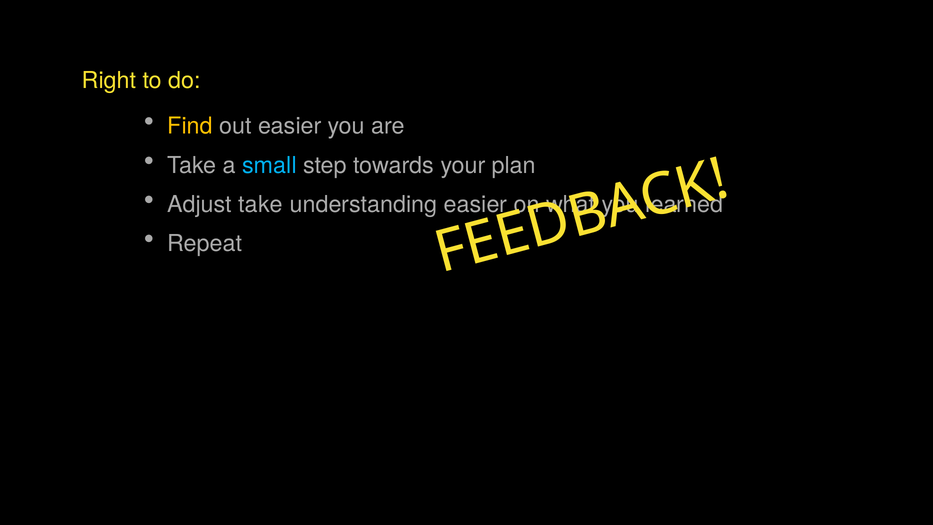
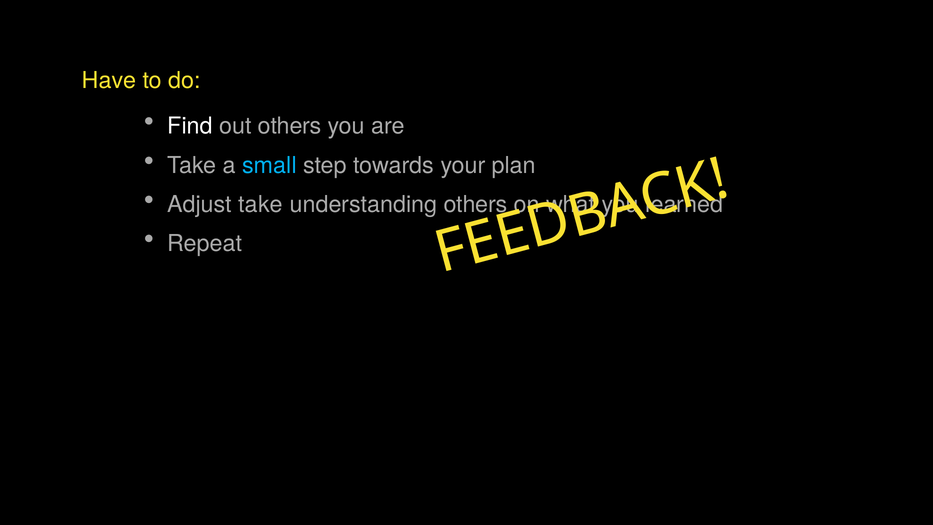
Right: Right -> Have
Find colour: yellow -> white
out easier: easier -> others
understanding easier: easier -> others
